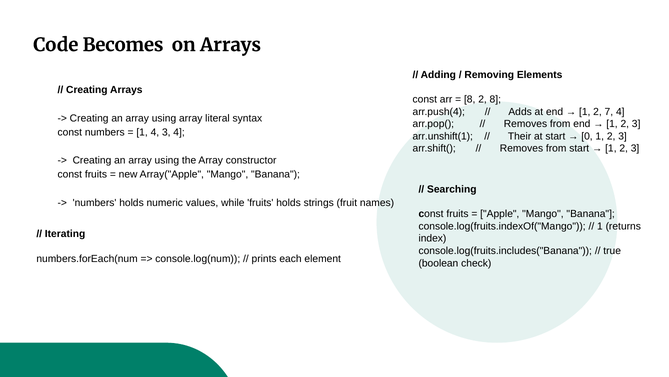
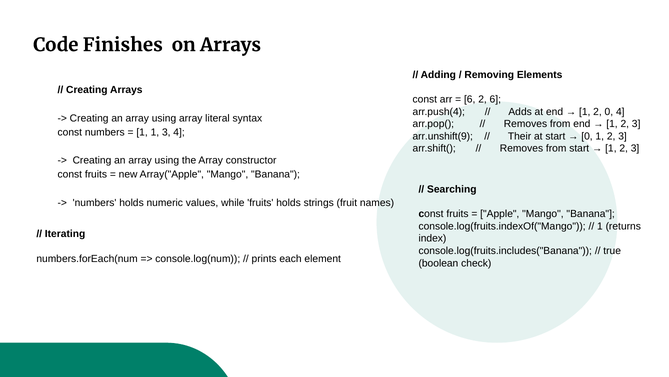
Becomes: Becomes -> Finishes
8 at (470, 99): 8 -> 6
2 8: 8 -> 6
2 7: 7 -> 0
1 4: 4 -> 1
arr.unshift(1: arr.unshift(1 -> arr.unshift(9
